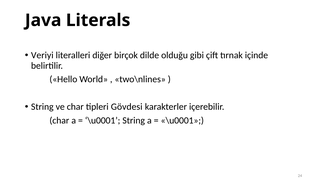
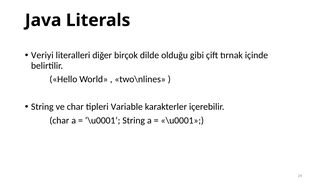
Gövdesi: Gövdesi -> Variable
